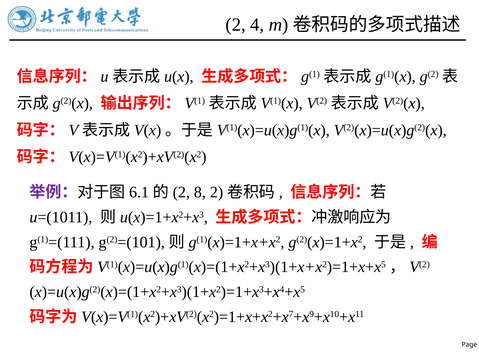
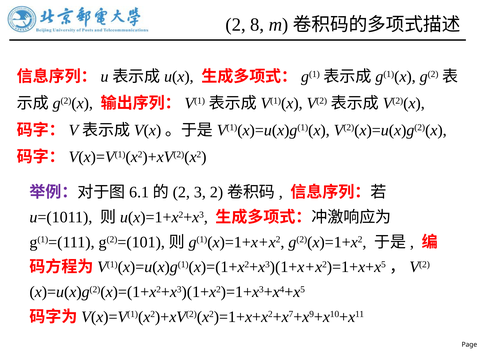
4: 4 -> 8
8: 8 -> 3
